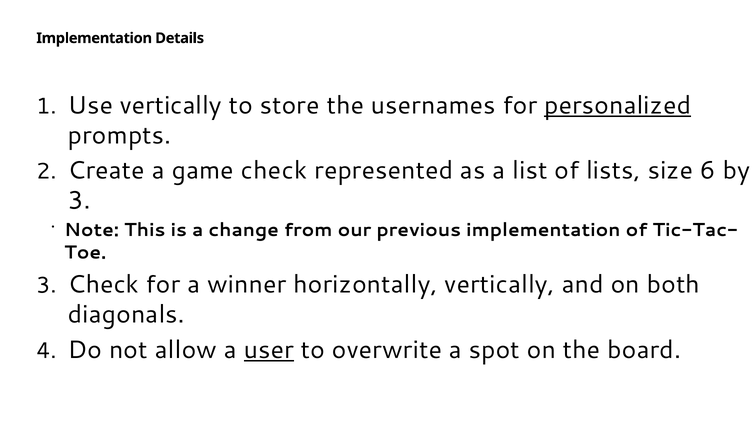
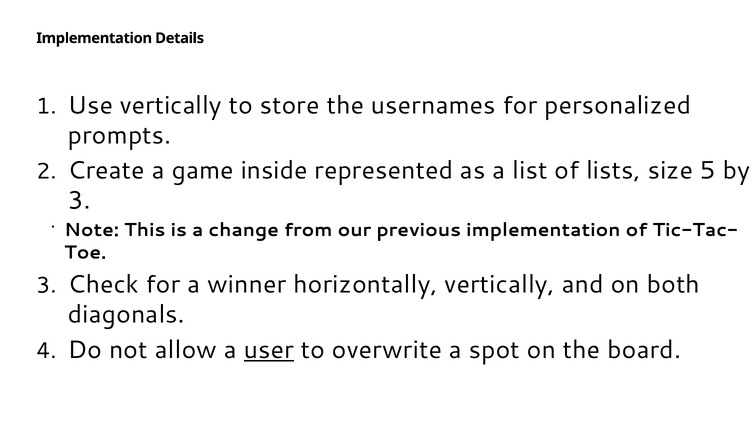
personalized underline: present -> none
game check: check -> inside
6: 6 -> 5
